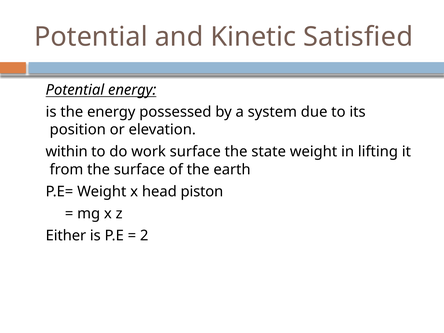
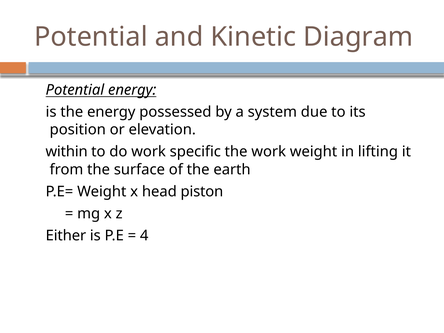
Satisfied: Satisfied -> Diagram
work surface: surface -> specific
the state: state -> work
2: 2 -> 4
